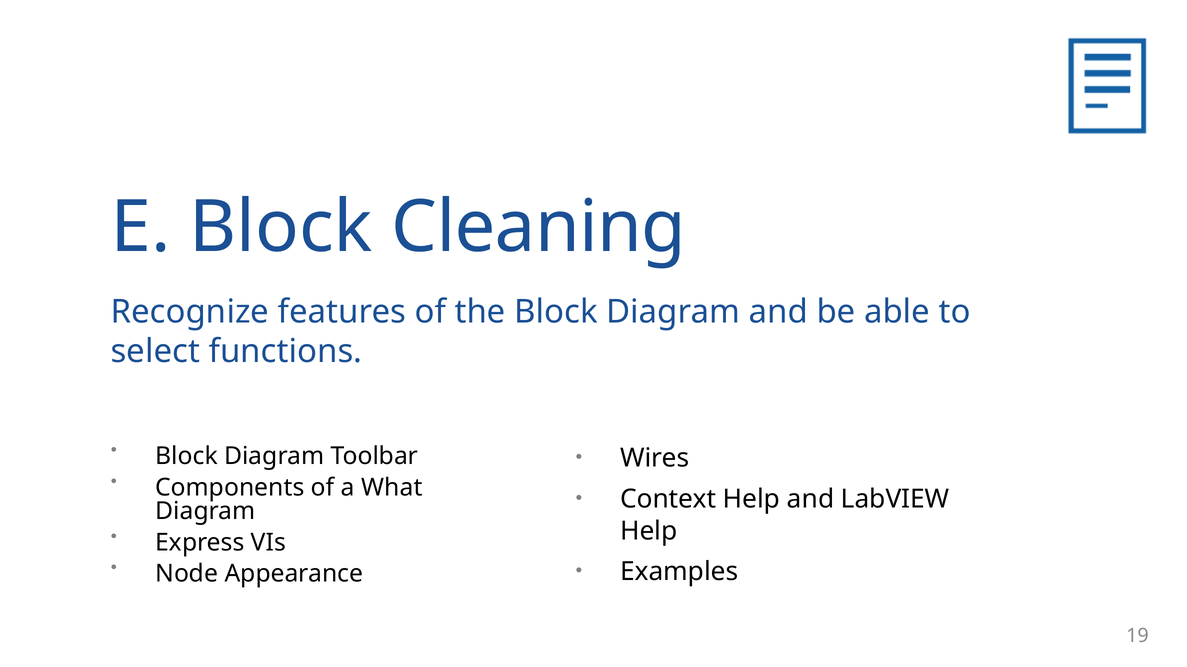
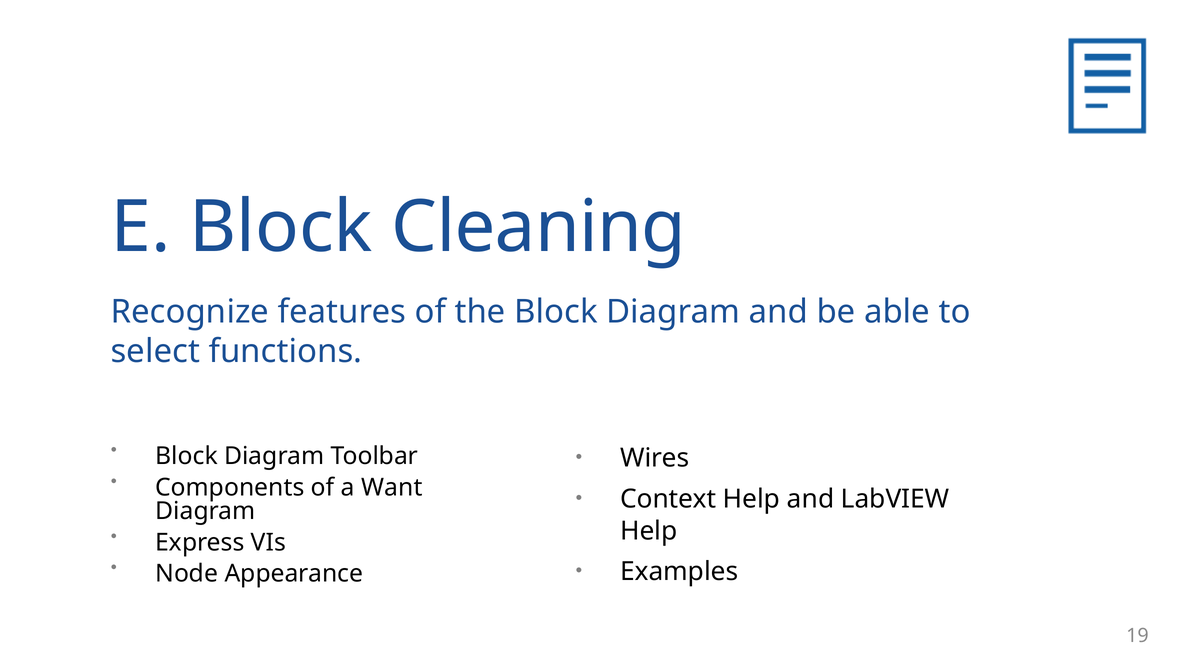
What: What -> Want
